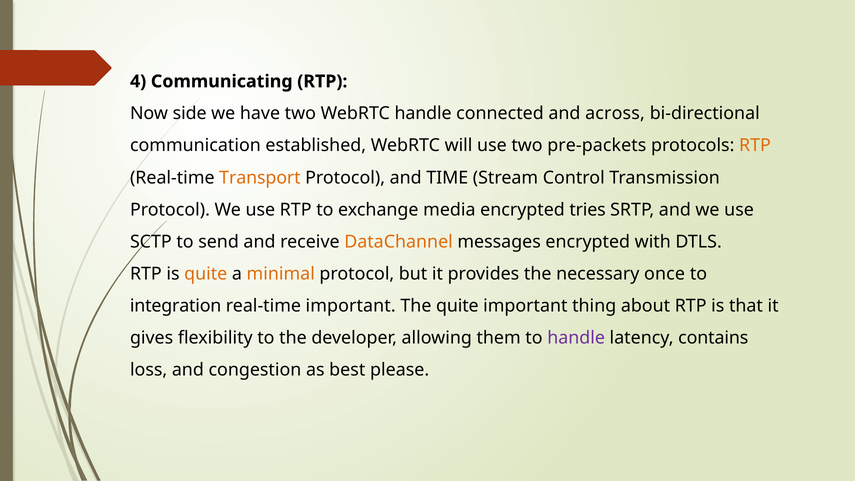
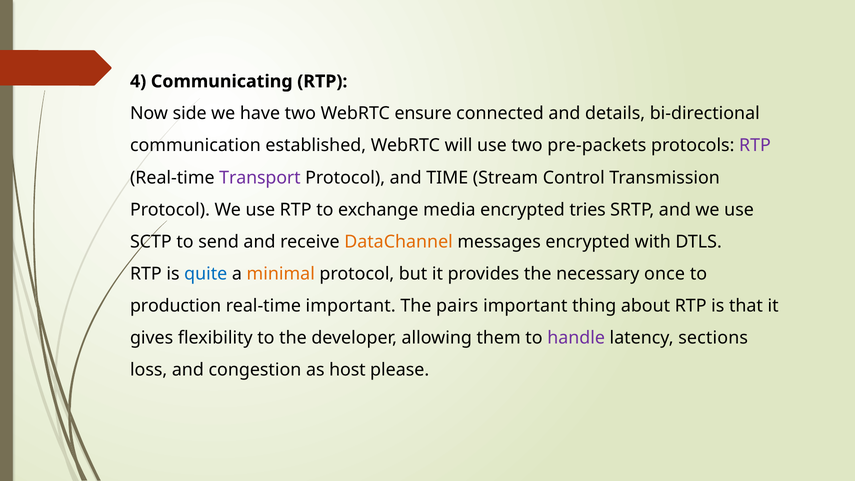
WebRTC handle: handle -> ensure
across: across -> details
RTP at (755, 146) colour: orange -> purple
Transport colour: orange -> purple
quite at (206, 274) colour: orange -> blue
integration: integration -> production
The quite: quite -> pairs
contains: contains -> sections
best: best -> host
